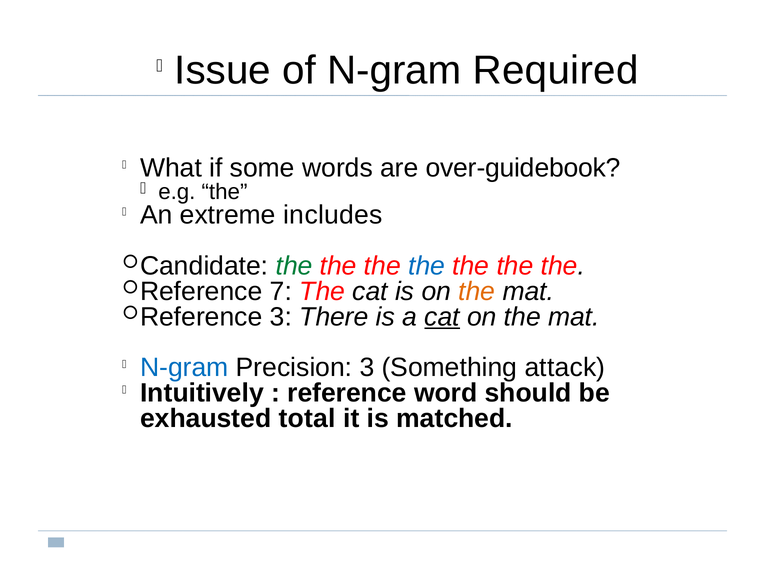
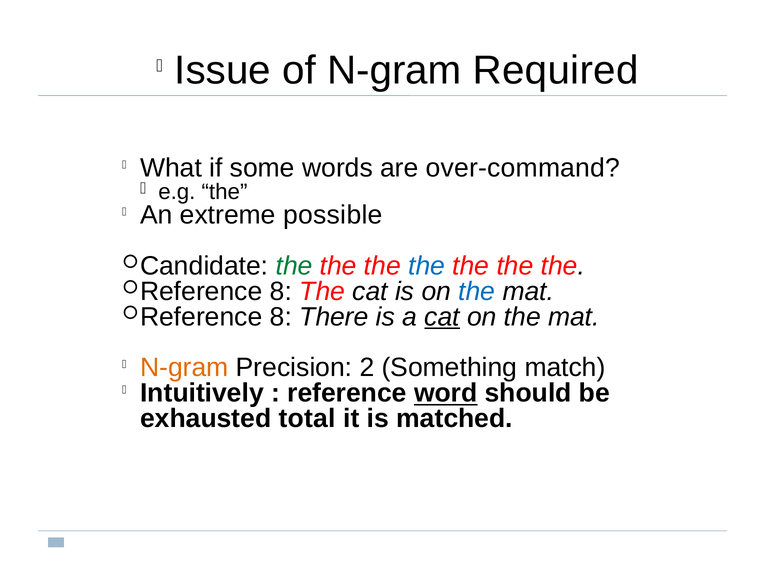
over-guidebook: over-guidebook -> over-command
includes: includes -> possible
7 at (281, 292): 7 -> 8
the at (477, 292) colour: orange -> blue
3 at (281, 317): 3 -> 8
N-gram at (184, 368) colour: blue -> orange
Precision 3: 3 -> 2
attack: attack -> match
word underline: none -> present
